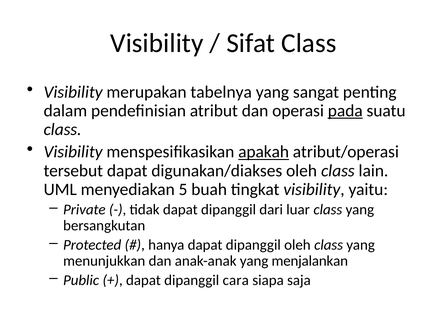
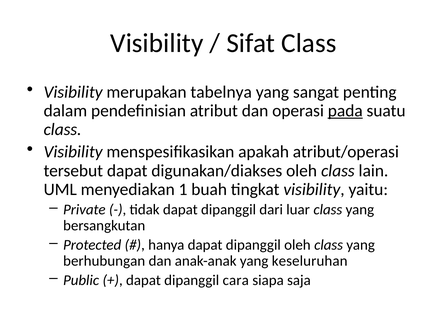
apakah underline: present -> none
5: 5 -> 1
menunjukkan: menunjukkan -> berhubungan
menjalankan: menjalankan -> keseluruhan
